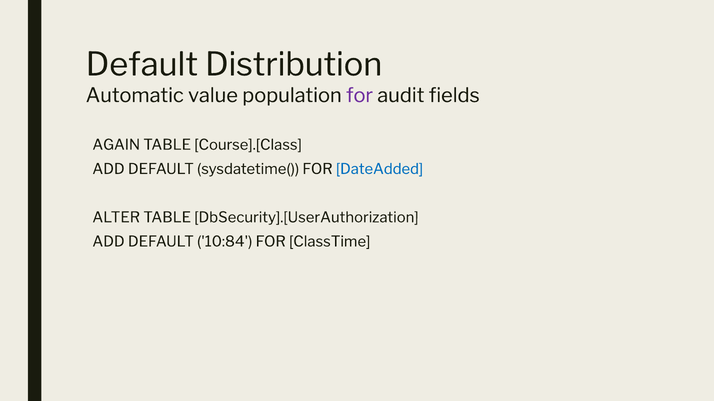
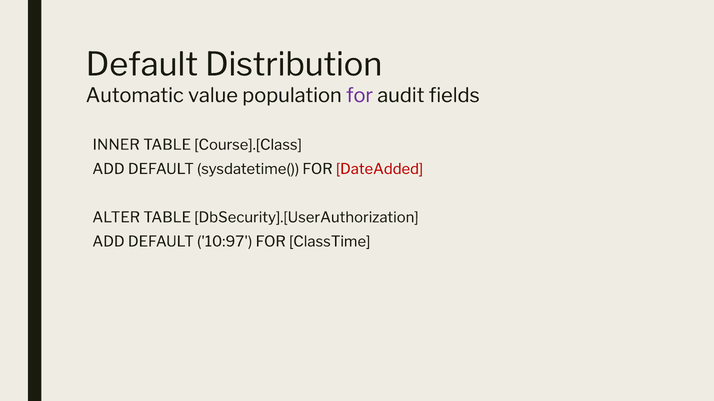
AGAIN: AGAIN -> INNER
DateAdded colour: blue -> red
10:84: 10:84 -> 10:97
